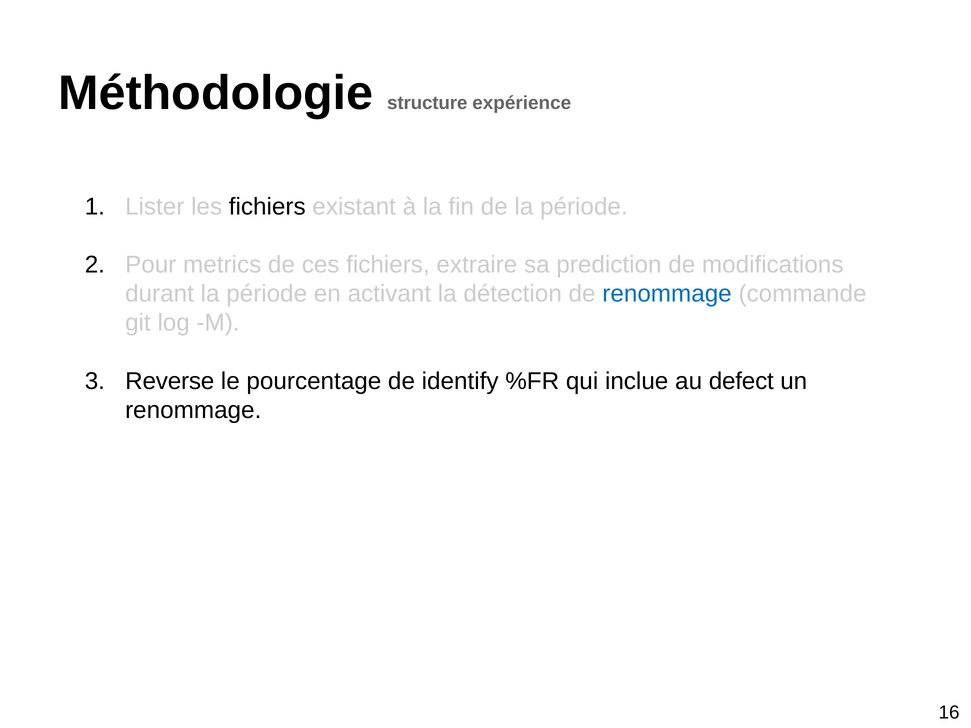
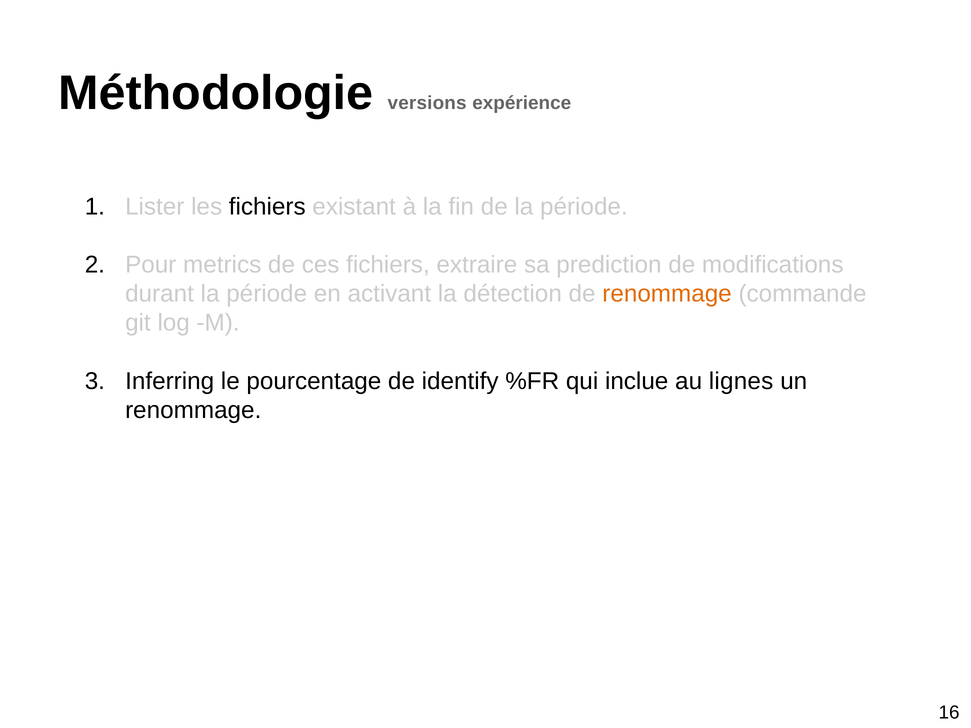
structure: structure -> versions
renommage at (667, 294) colour: blue -> orange
Reverse: Reverse -> Inferring
defect: defect -> lignes
